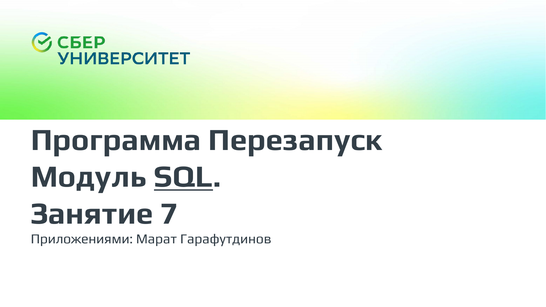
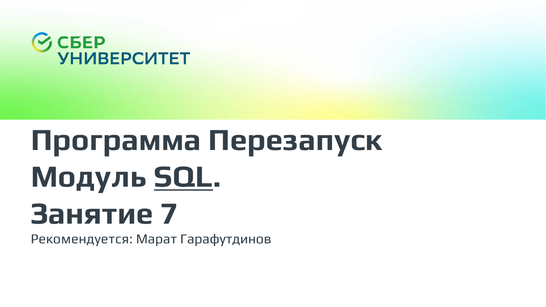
Приложениями: Приложениями -> Рекомендуется
